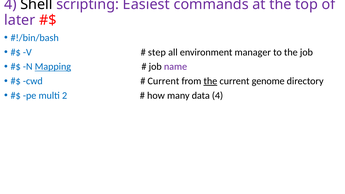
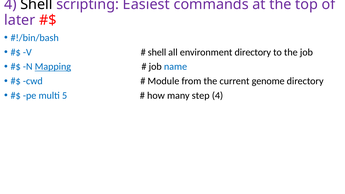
step at (157, 52): step -> shell
environment manager: manager -> directory
name colour: purple -> blue
Current at (163, 81): Current -> Module
the at (210, 81) underline: present -> none
2: 2 -> 5
data: data -> step
